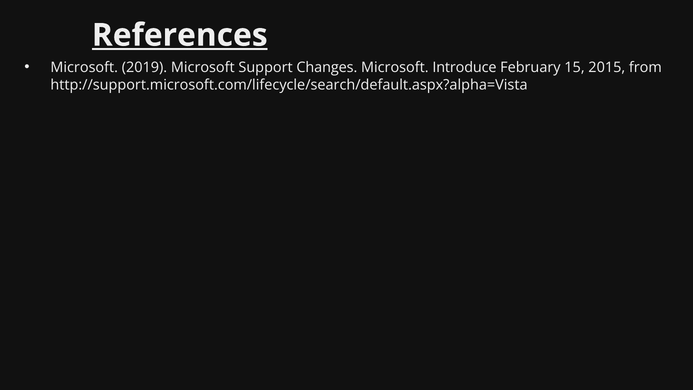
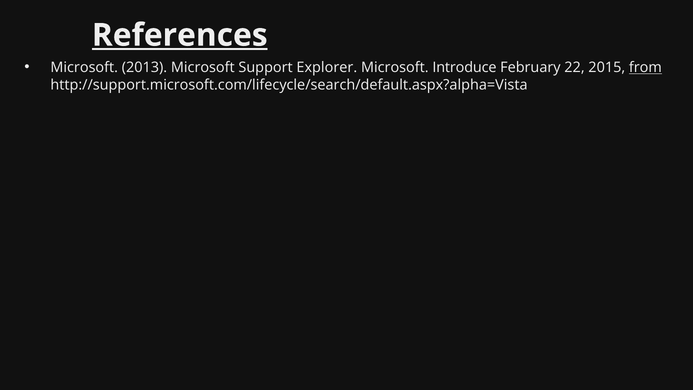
2019: 2019 -> 2013
Changes: Changes -> Explorer
15: 15 -> 22
from underline: none -> present
